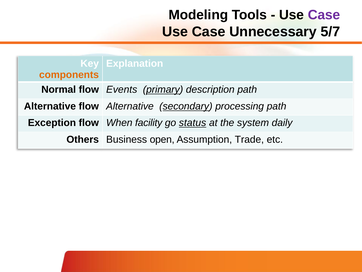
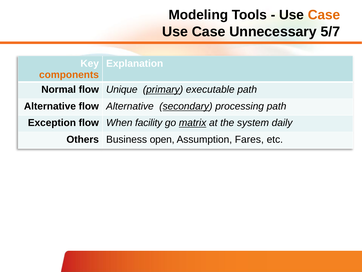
Case at (324, 15) colour: purple -> orange
Events: Events -> Unique
description: description -> executable
status: status -> matrix
Trade: Trade -> Fares
